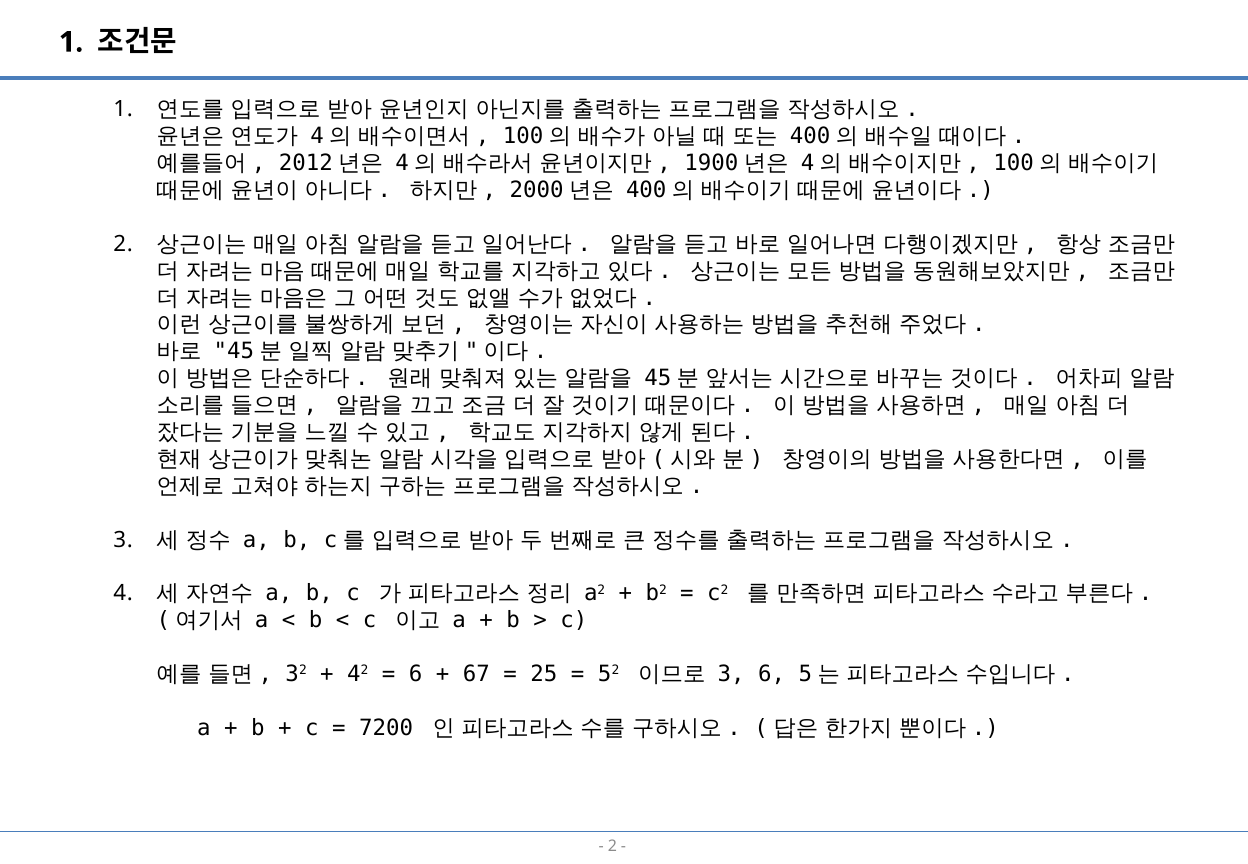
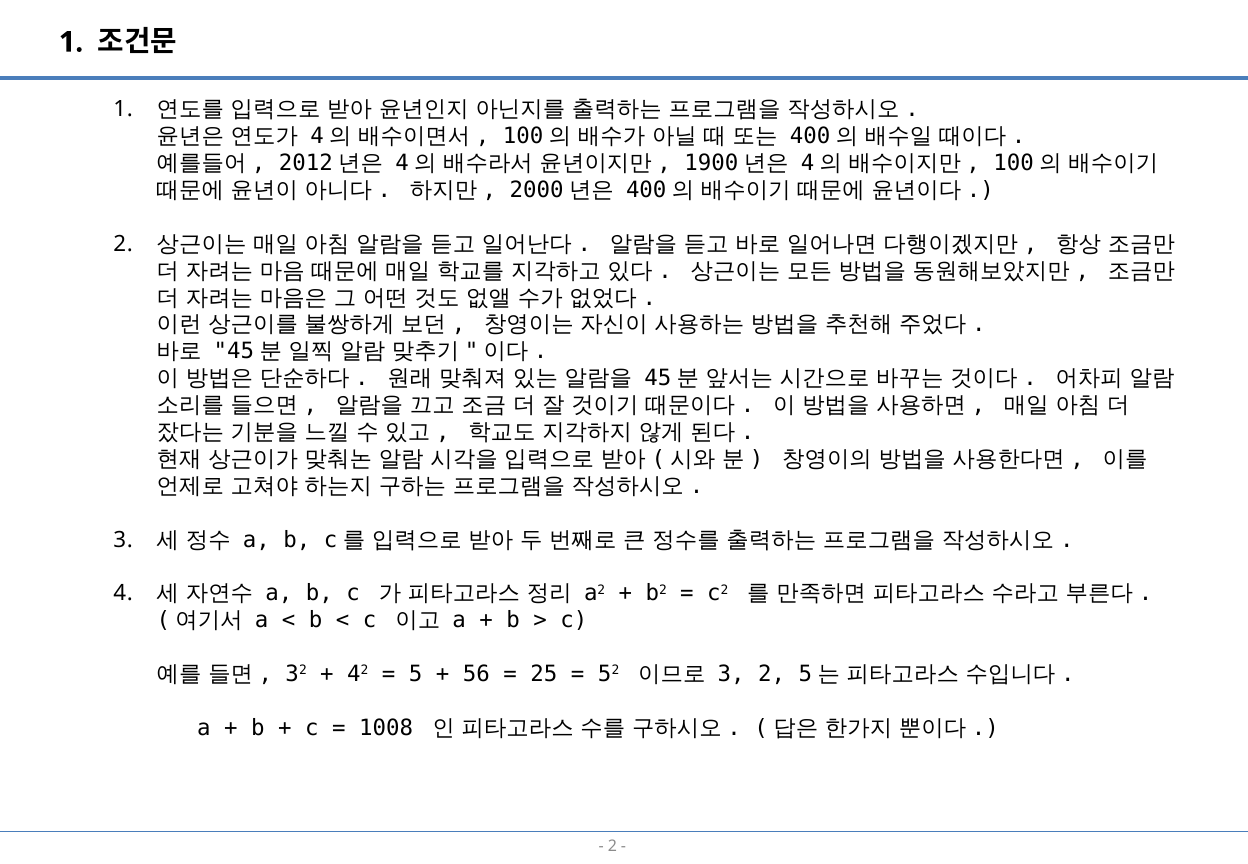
6 at (416, 674): 6 -> 5
67: 67 -> 56
3 6: 6 -> 2
7200: 7200 -> 1008
